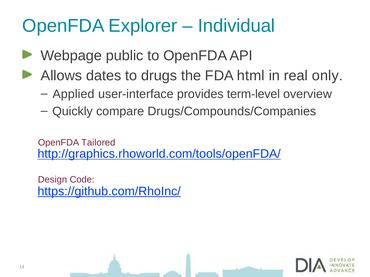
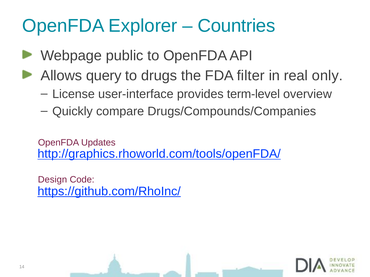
Individual: Individual -> Countries
dates: dates -> query
html: html -> filter
Applied: Applied -> License
Tailored: Tailored -> Updates
